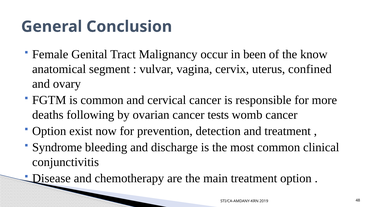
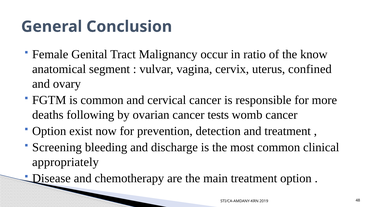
been: been -> ratio
Syndrome: Syndrome -> Screening
conjunctivitis: conjunctivitis -> appropriately
